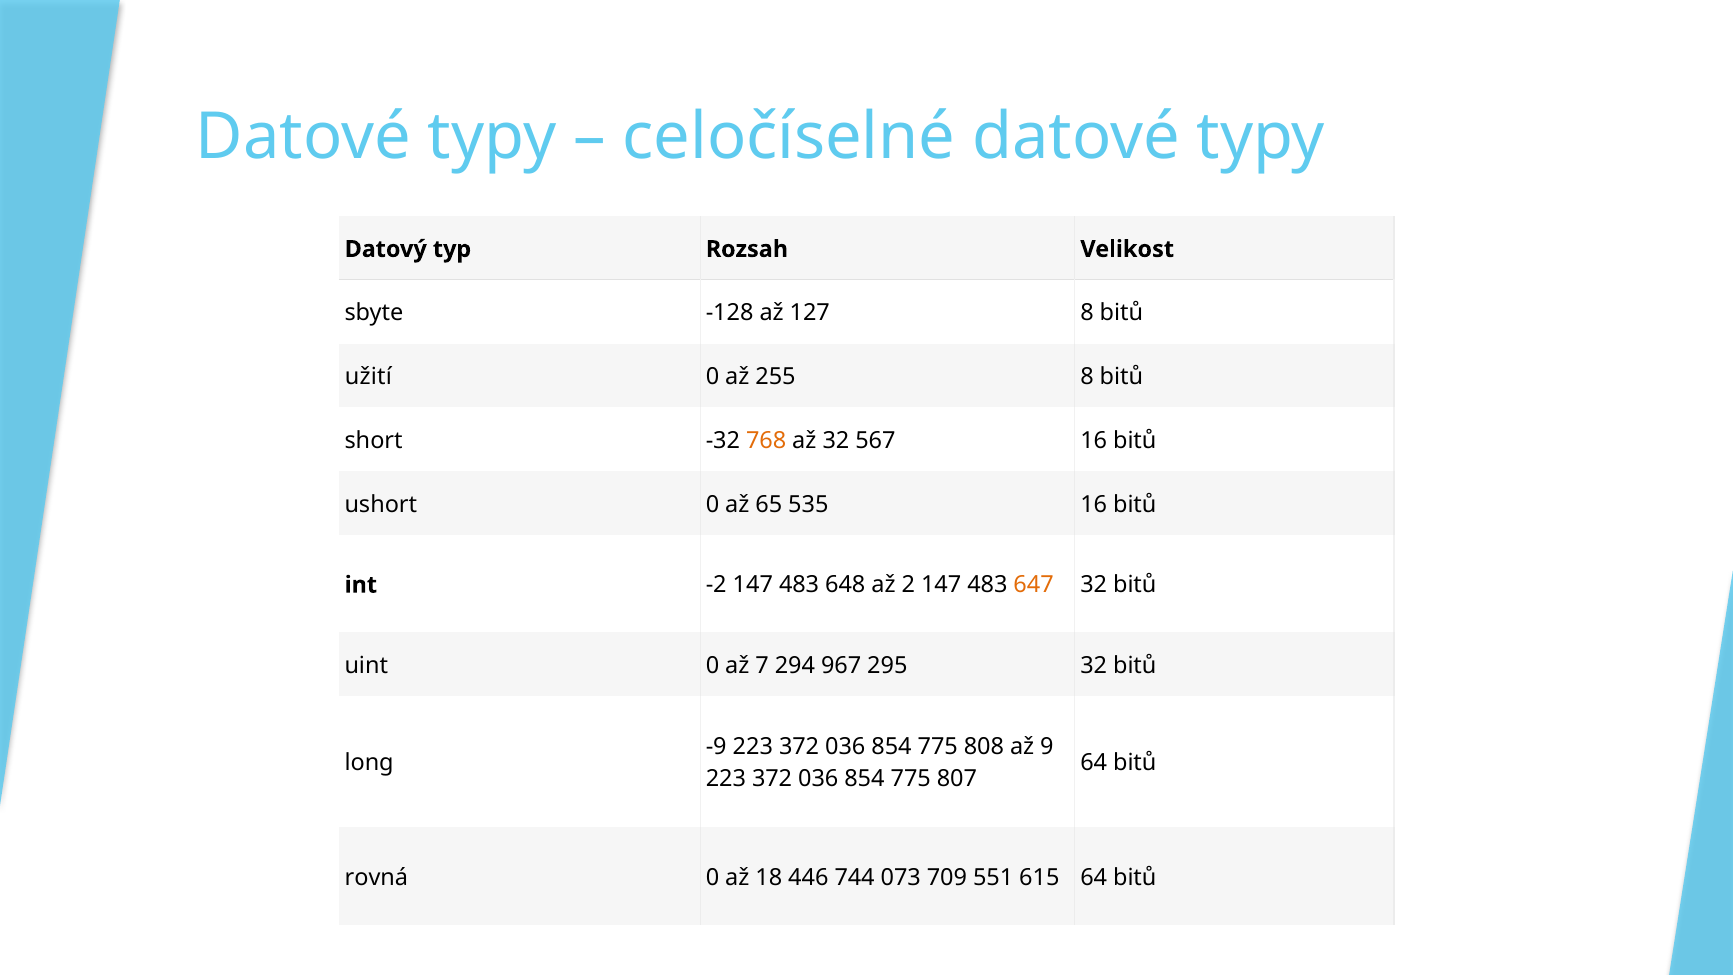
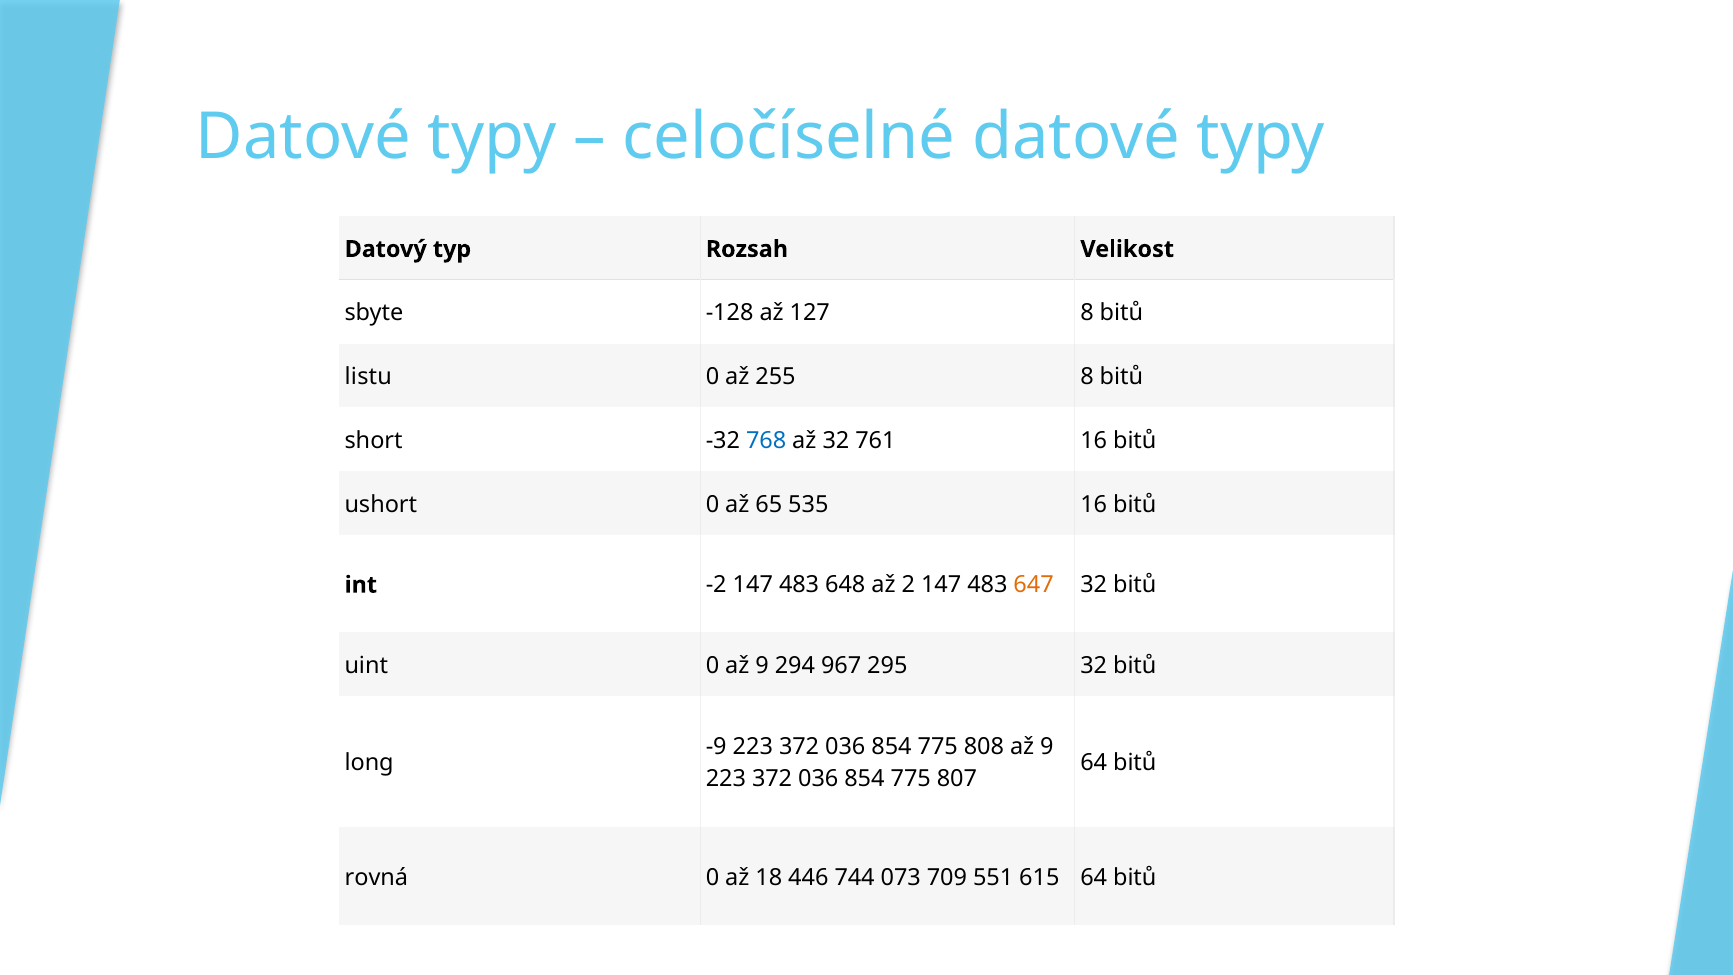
užití: užití -> listu
768 colour: orange -> blue
567: 567 -> 761
0 až 7: 7 -> 9
